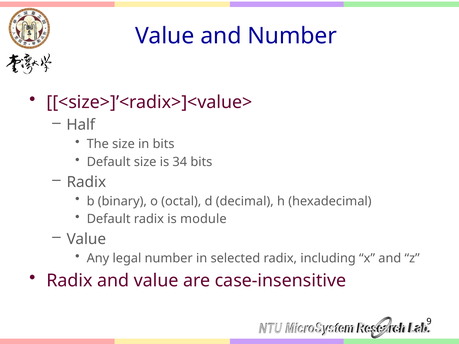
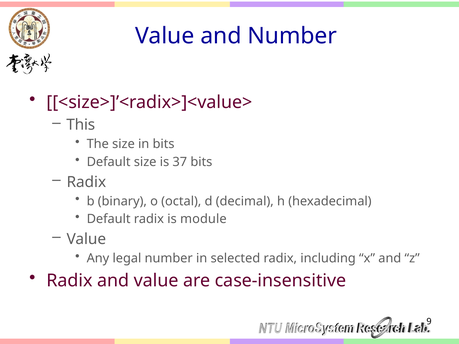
Half: Half -> This
34: 34 -> 37
